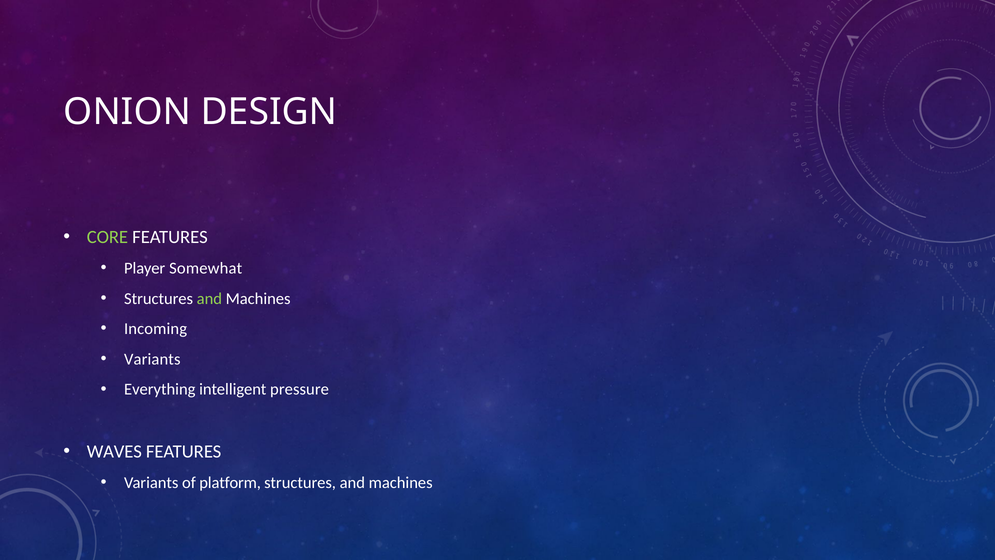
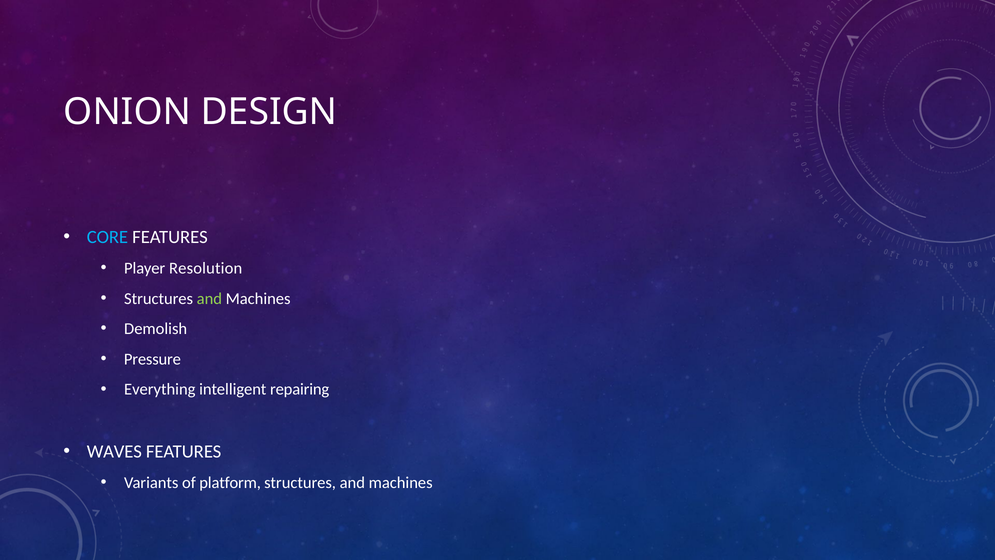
CORE colour: light green -> light blue
Somewhat: Somewhat -> Resolution
Incoming: Incoming -> Demolish
Variants at (152, 359): Variants -> Pressure
pressure: pressure -> repairing
